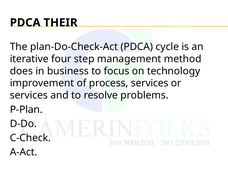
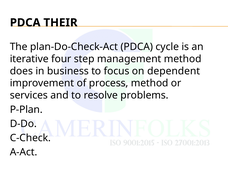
technology: technology -> dependent
process services: services -> method
